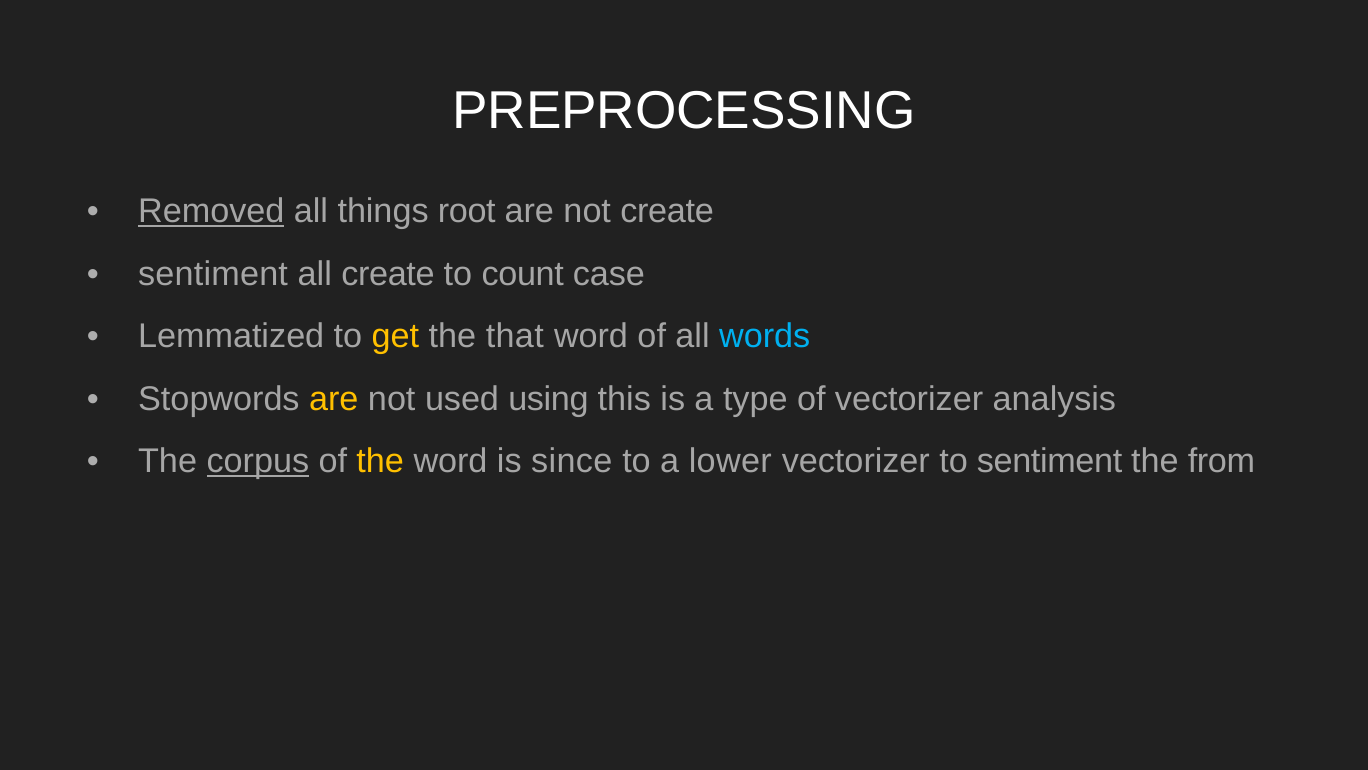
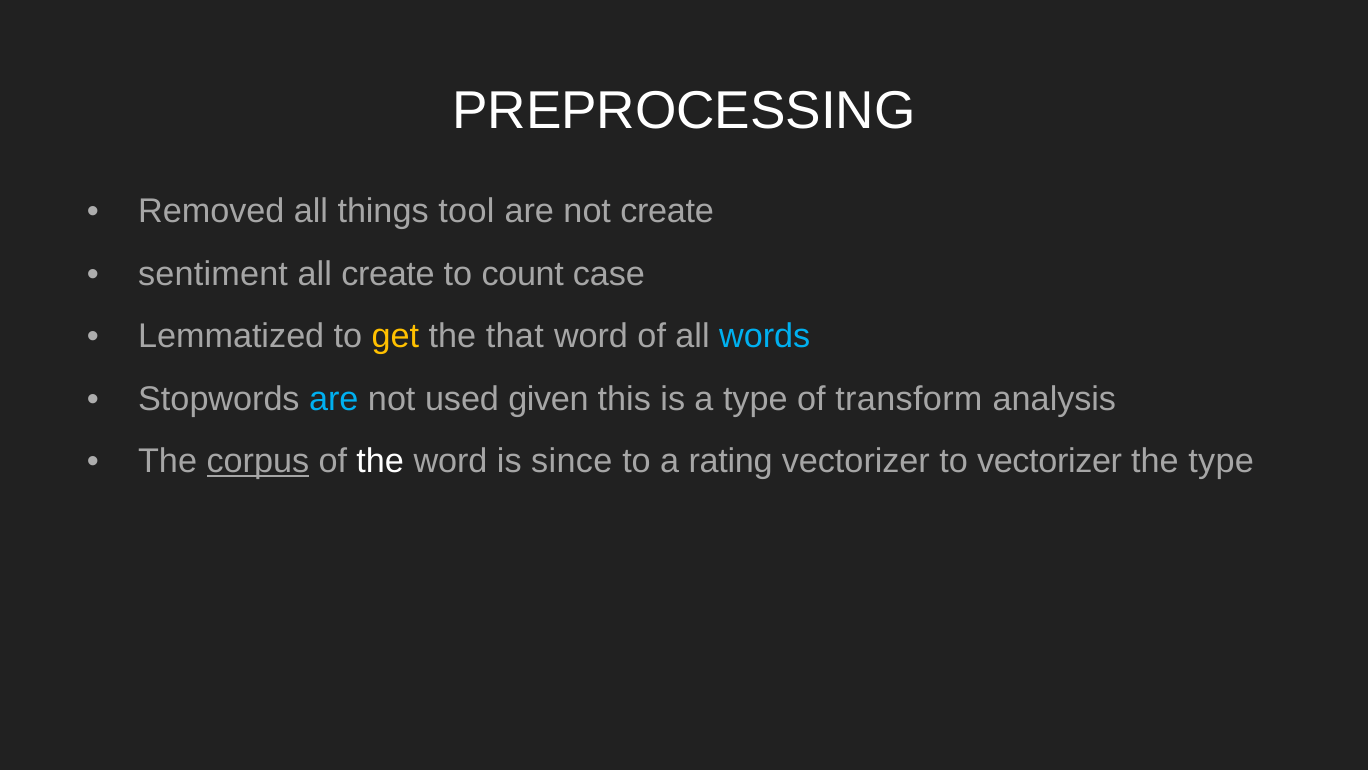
Removed underline: present -> none
root: root -> tool
are at (334, 399) colour: yellow -> light blue
using: using -> given
of vectorizer: vectorizer -> transform
the at (380, 461) colour: yellow -> white
lower: lower -> rating
to sentiment: sentiment -> vectorizer
the from: from -> type
